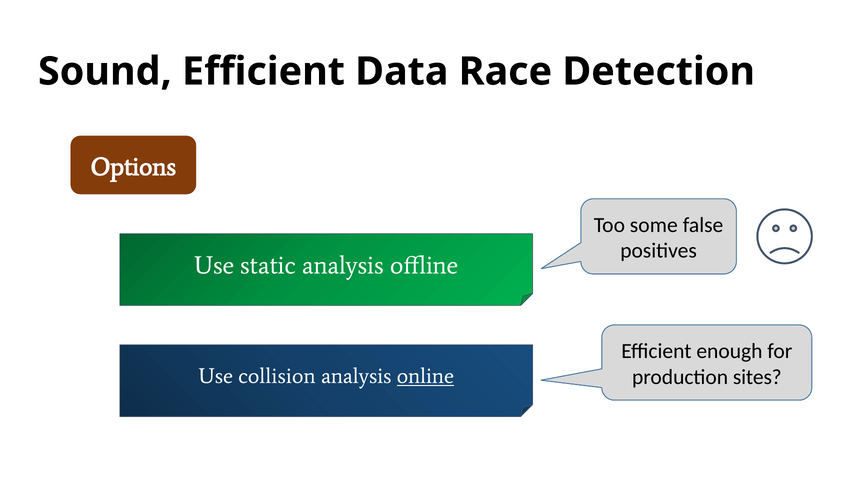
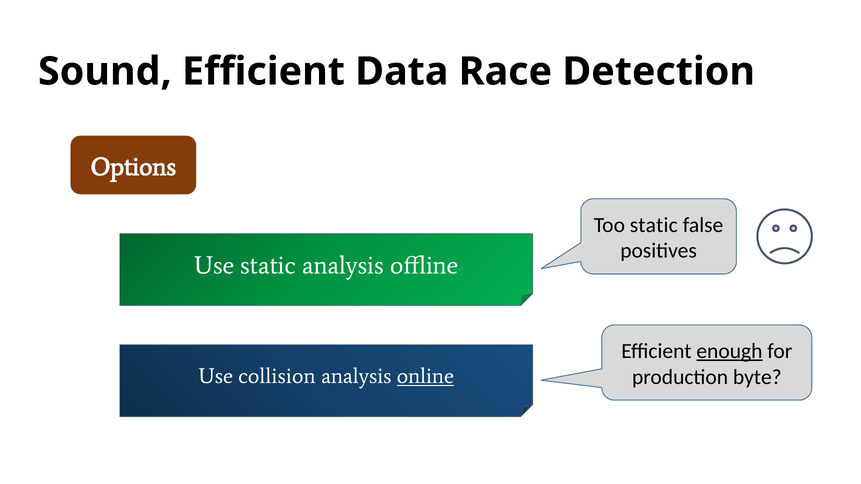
Too some: some -> static
enough underline: none -> present
sites: sites -> byte
